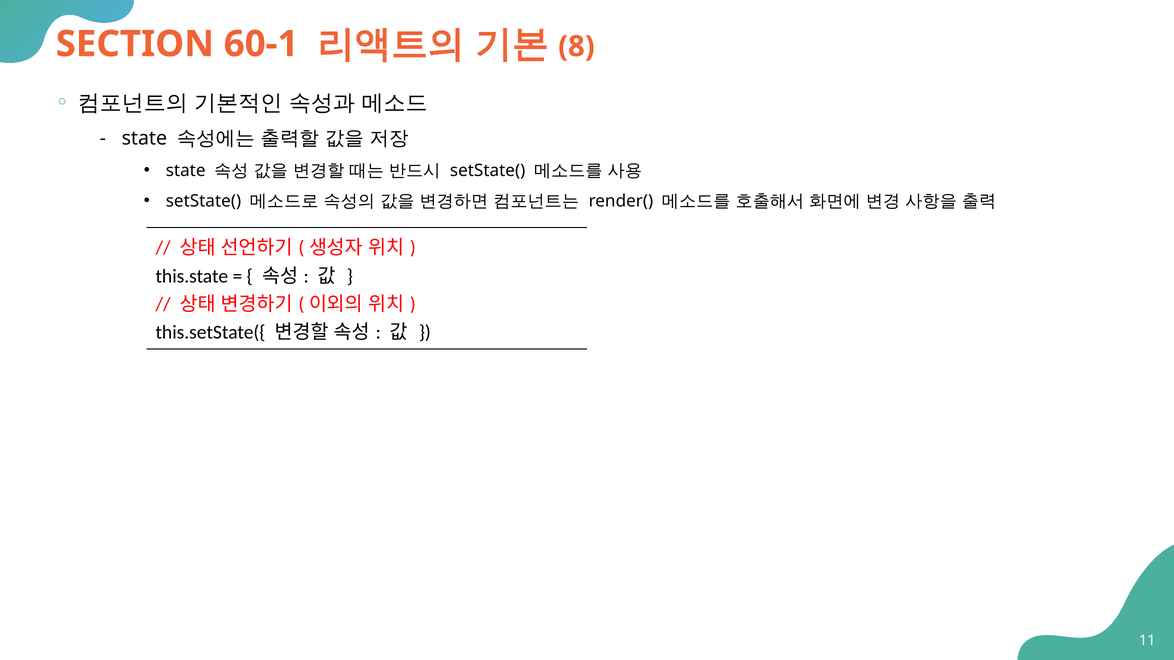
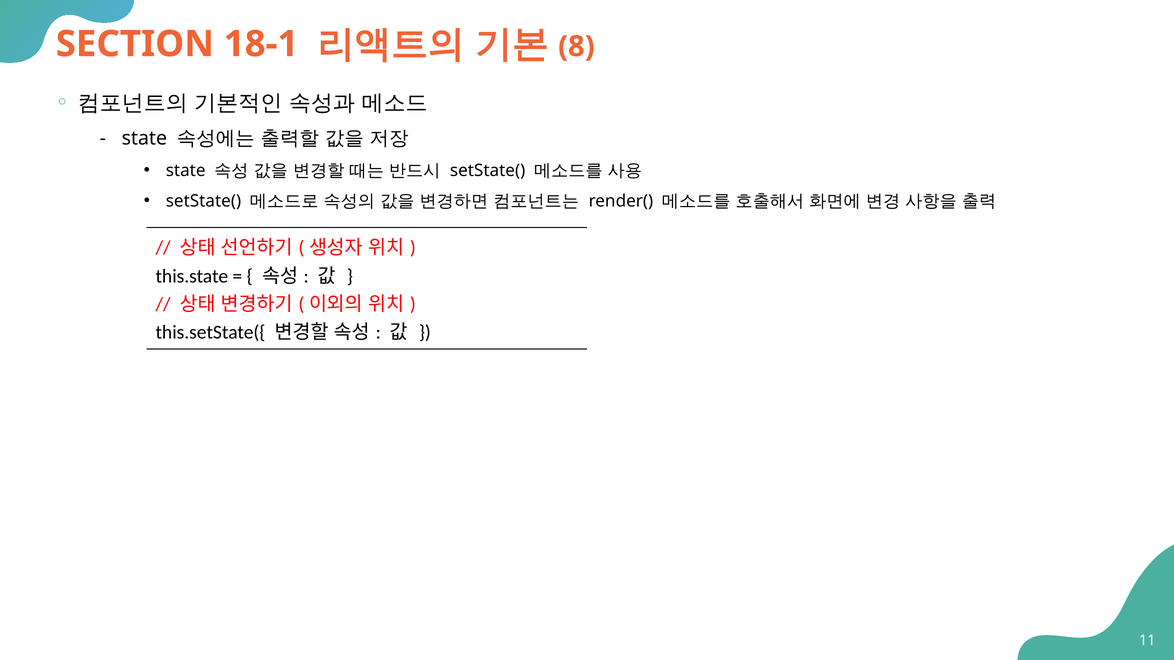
60-1: 60-1 -> 18-1
